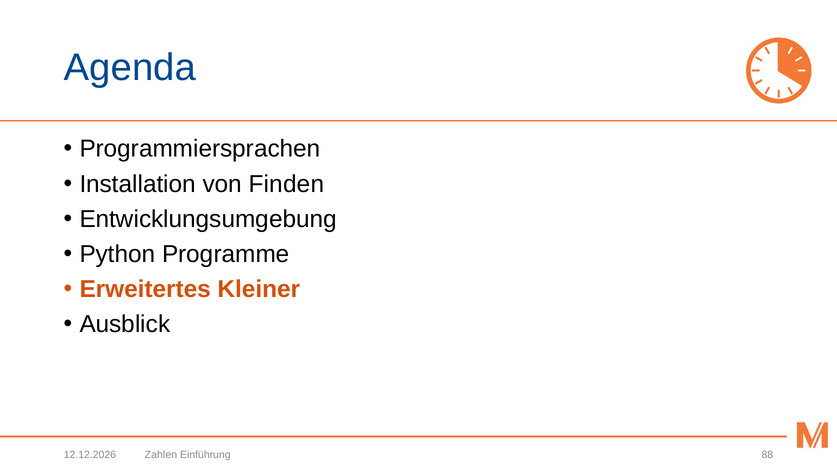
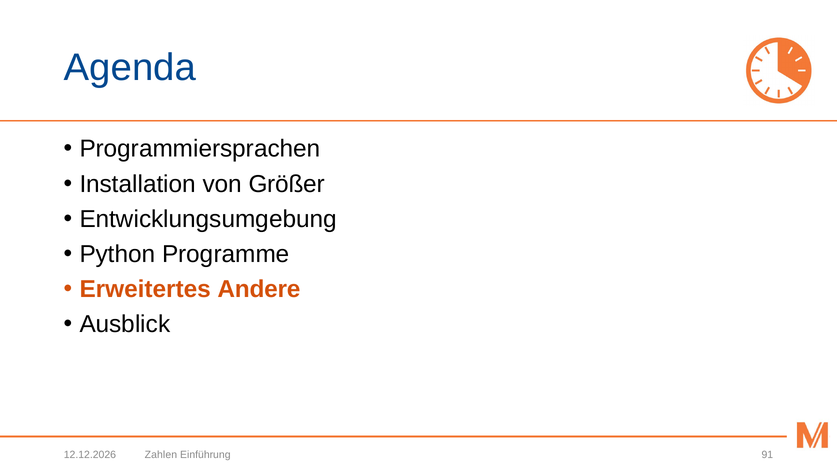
Finden: Finden -> Größer
Kleiner: Kleiner -> Andere
88: 88 -> 91
